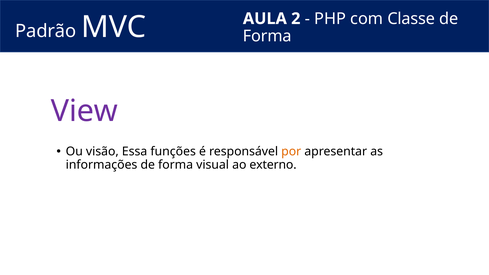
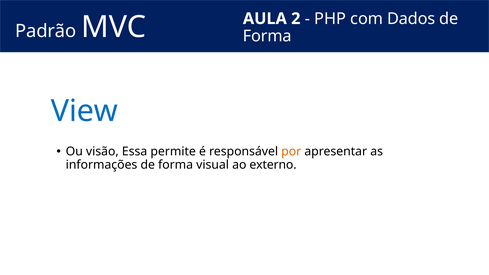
Classe: Classe -> Dados
View colour: purple -> blue
funções: funções -> permite
